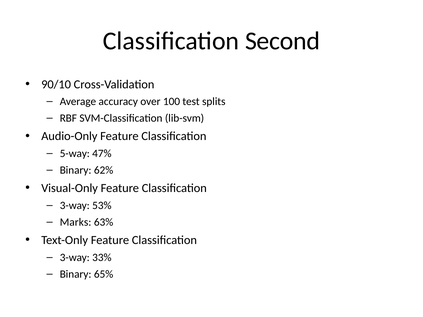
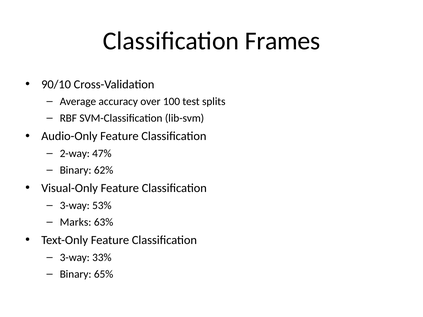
Second: Second -> Frames
5-way: 5-way -> 2-way
